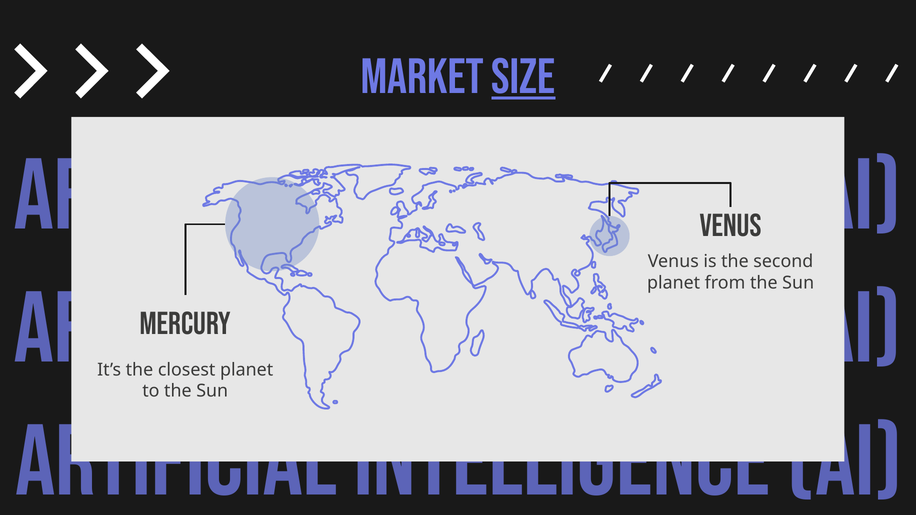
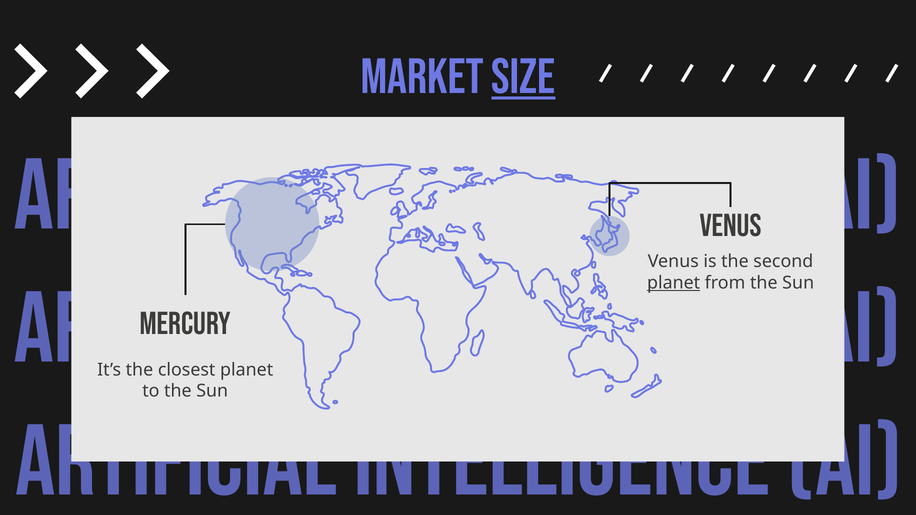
planet at (674, 283) underline: none -> present
